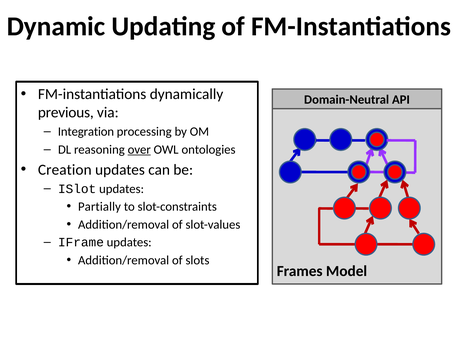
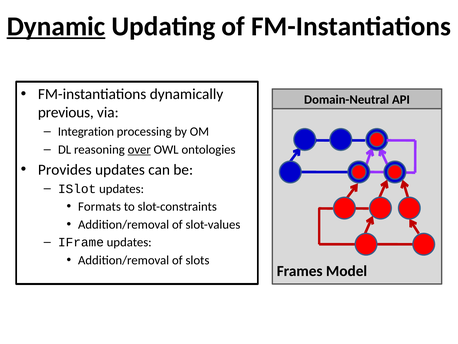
Dynamic underline: none -> present
Creation: Creation -> Provides
Partially: Partially -> Formats
